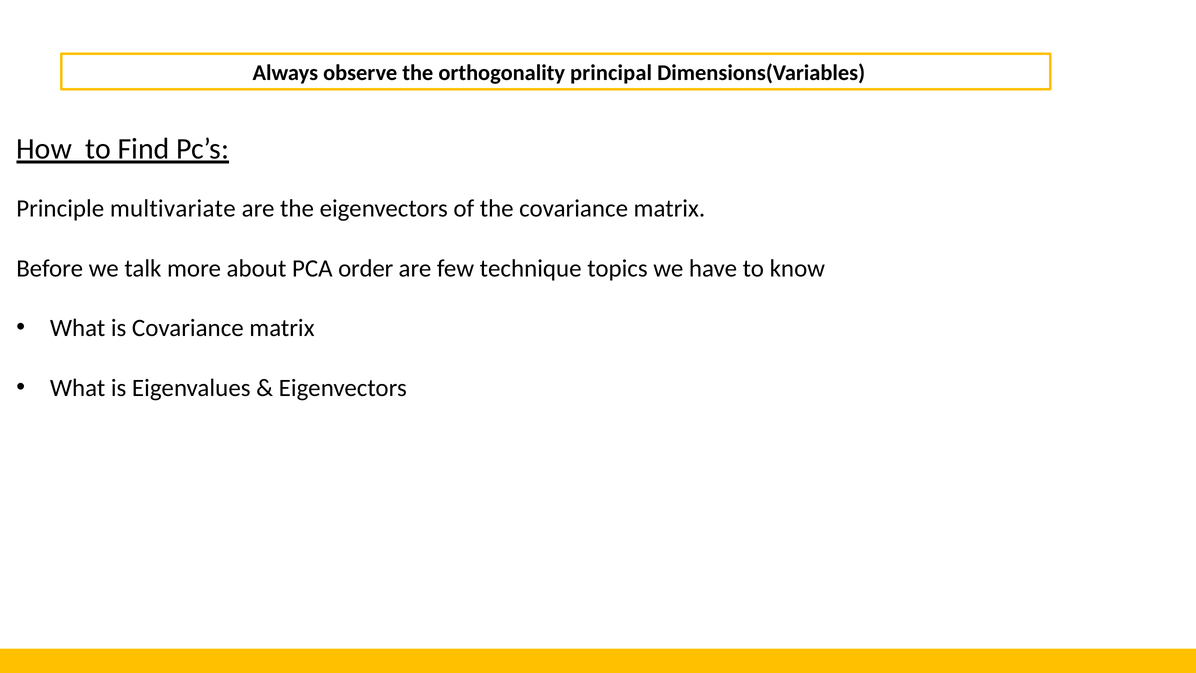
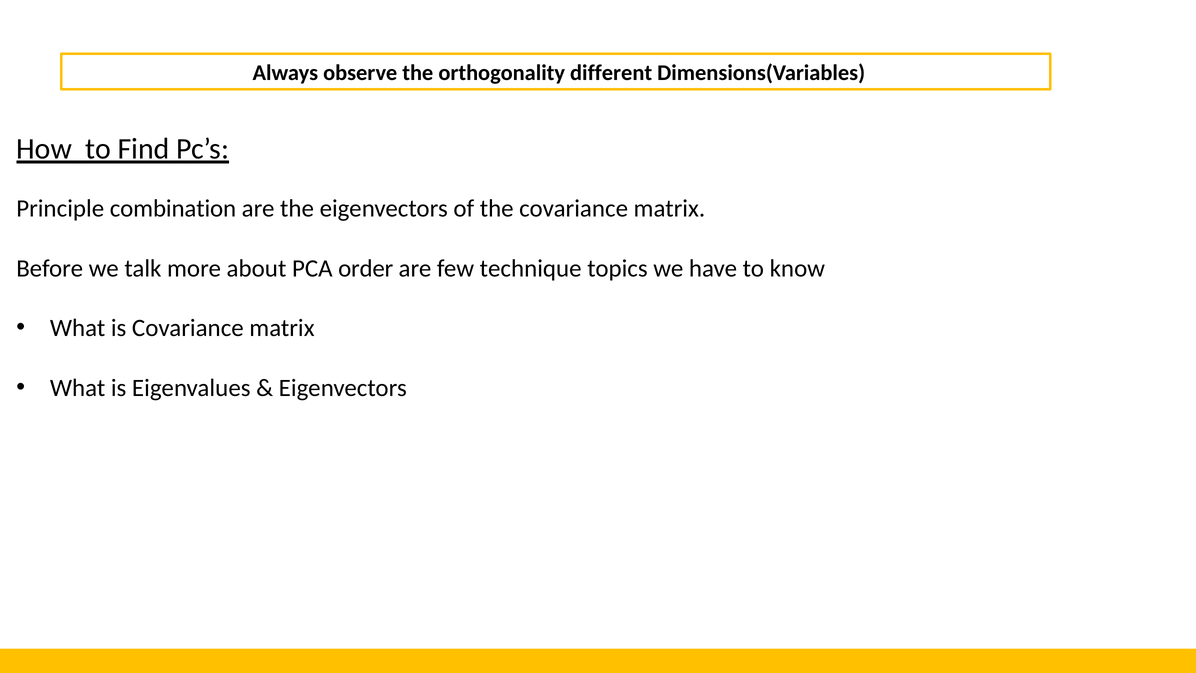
principal: principal -> different
multivariate: multivariate -> combination
